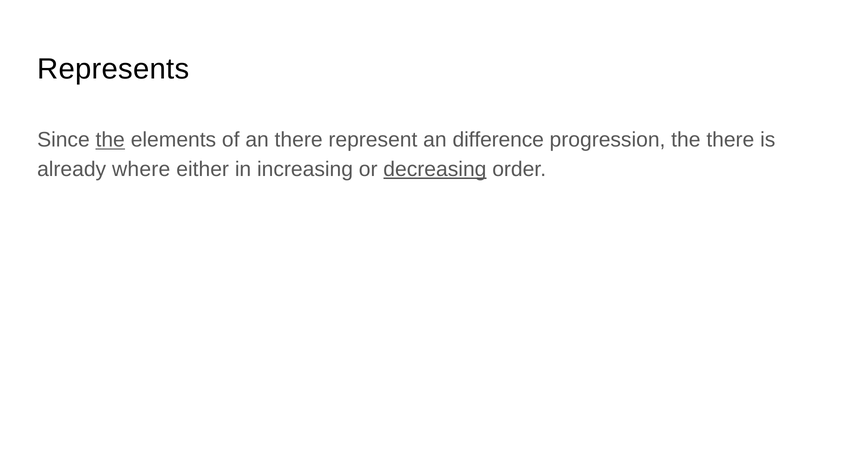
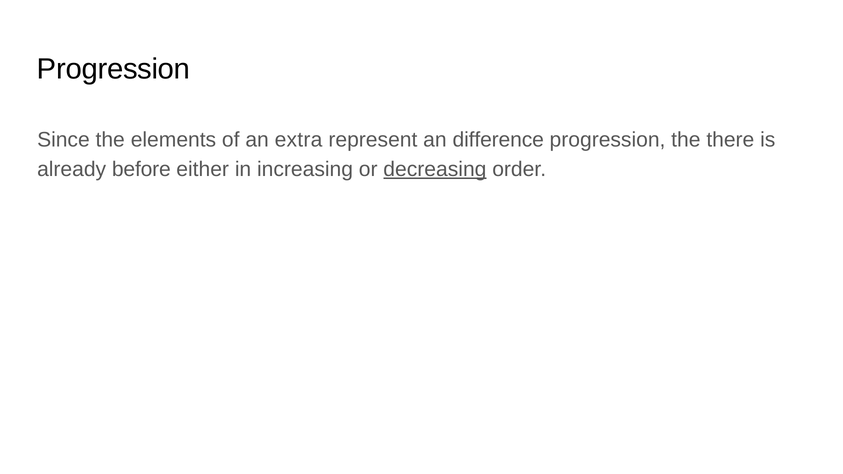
Represents at (113, 69): Represents -> Progression
the at (110, 140) underline: present -> none
an there: there -> extra
where: where -> before
